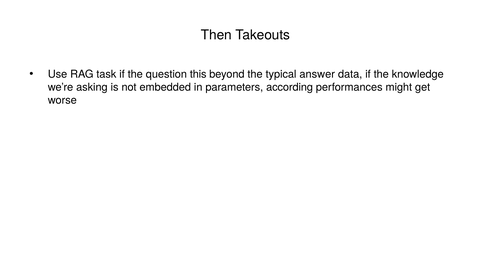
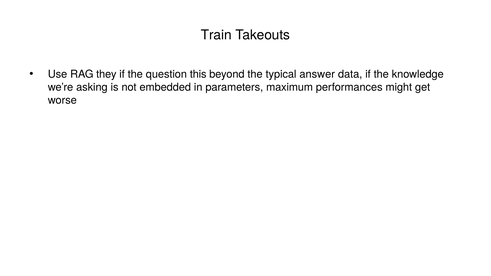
Then: Then -> Train
task: task -> they
according: according -> maximum
